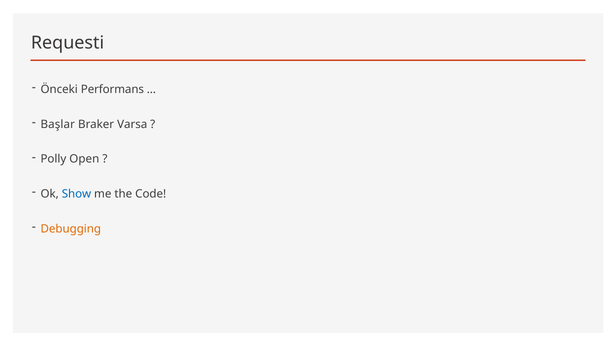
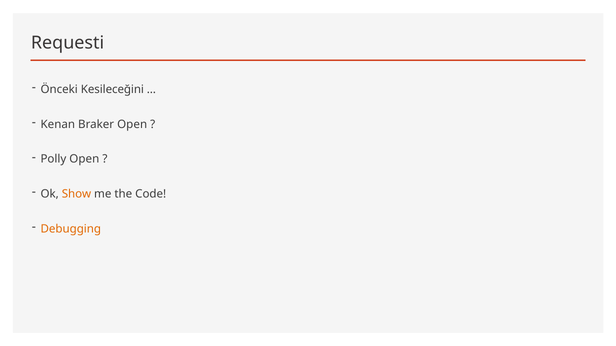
Performans: Performans -> Kesileceğini
Başlar: Başlar -> Kenan
Braker Varsa: Varsa -> Open
Show colour: blue -> orange
